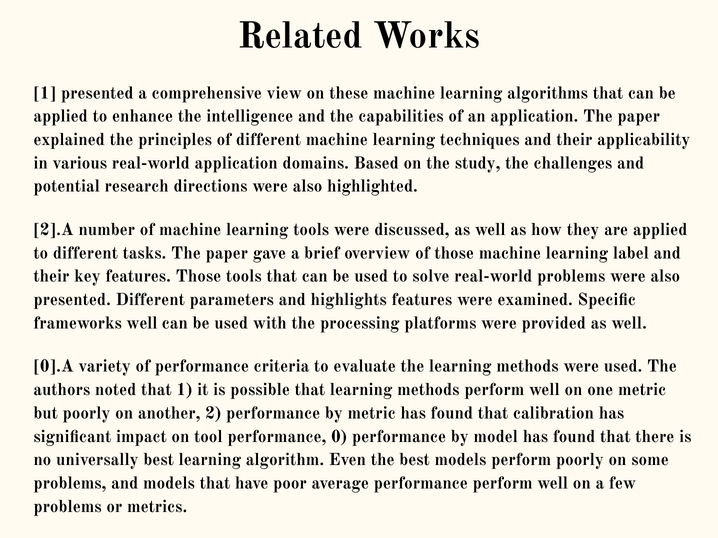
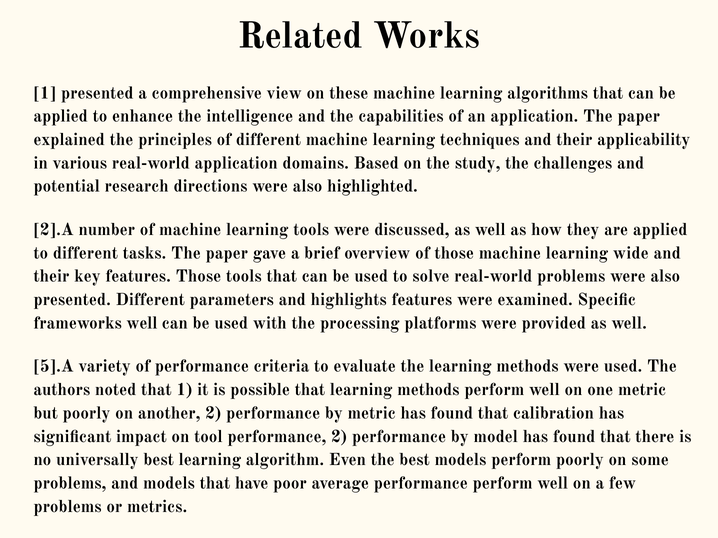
label: label -> wide
0].A: 0].A -> 5].A
performance 0: 0 -> 2
